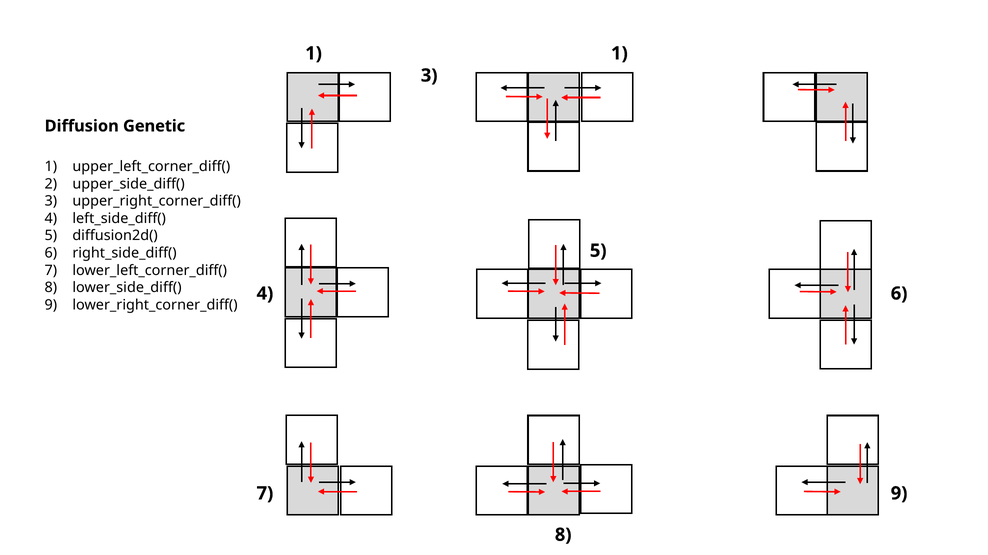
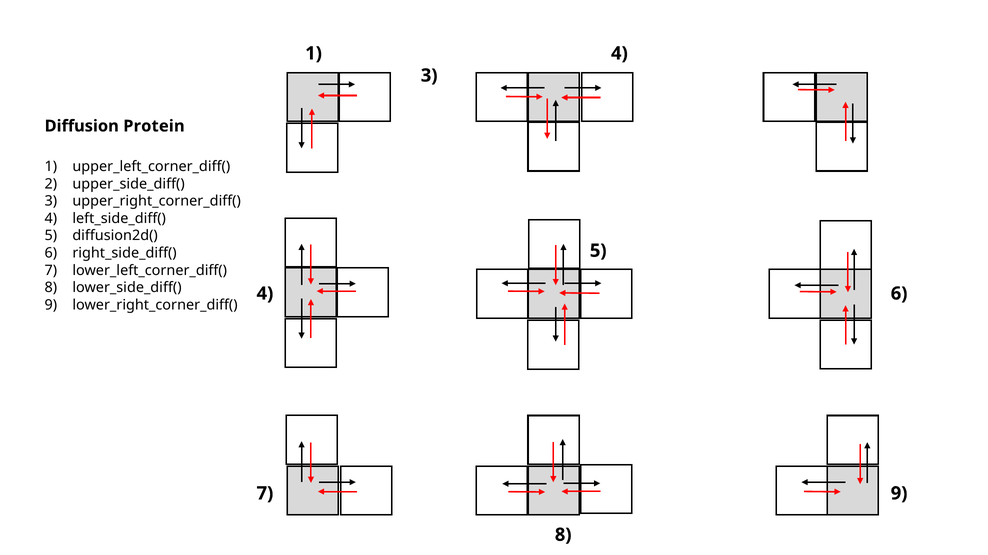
1 1: 1 -> 4
Genetic: Genetic -> Protein
